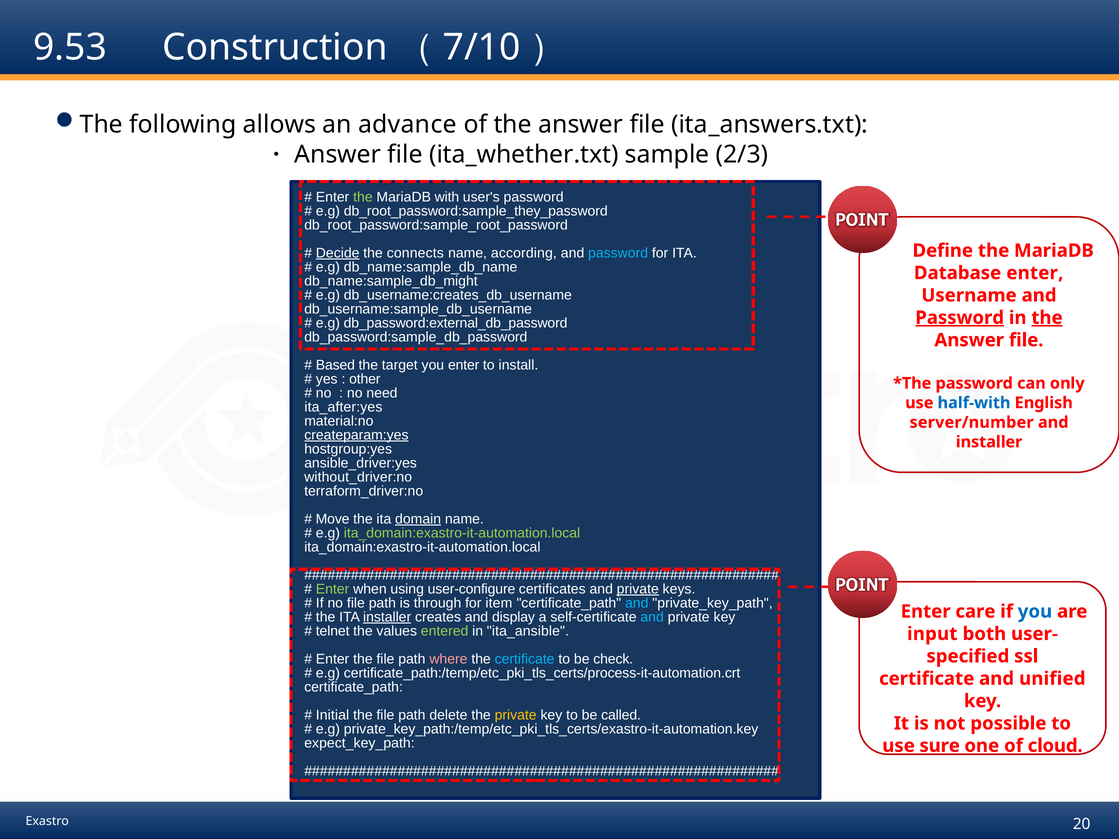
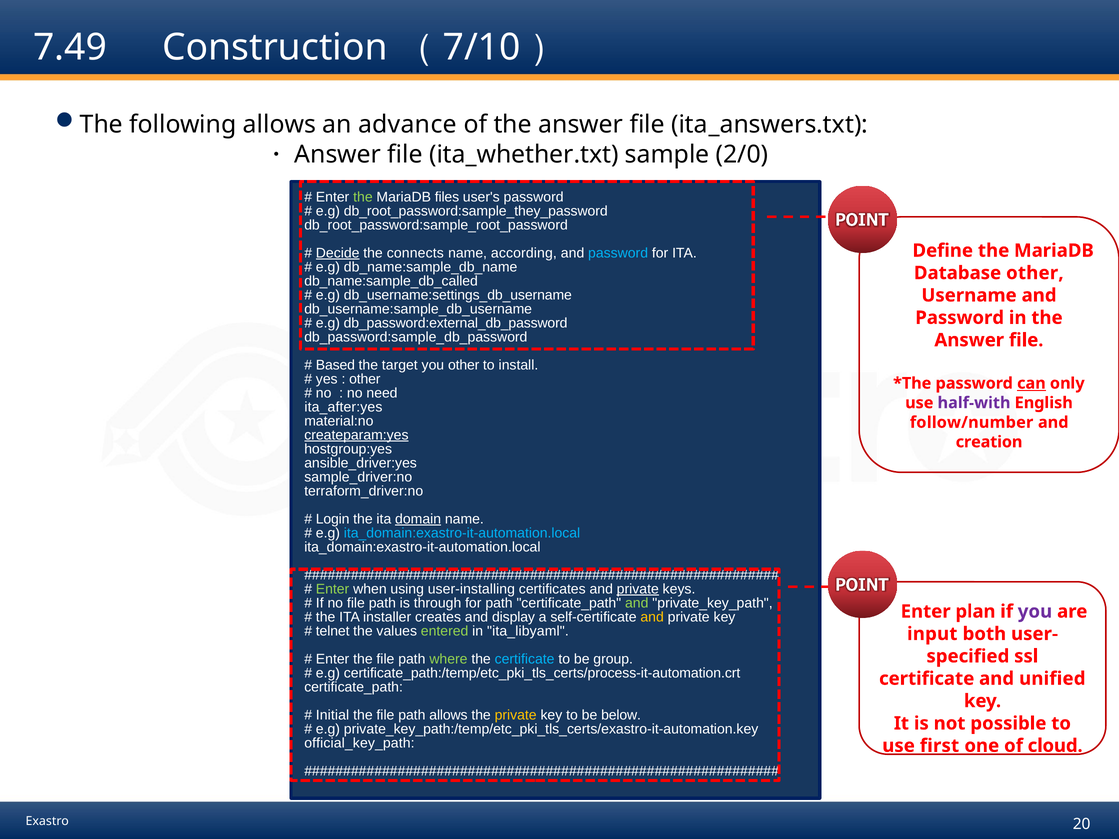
9.53: 9.53 -> 7.49
2/3: 2/3 -> 2/0
with: with -> files
Database enter: enter -> other
db_name:sample_db_might: db_name:sample_db_might -> db_name:sample_db_called
db_username:creates_db_username: db_username:creates_db_username -> db_username:settings_db_username
Password at (960, 318) underline: present -> none
the at (1047, 318) underline: present -> none
you enter: enter -> other
can underline: none -> present
half-with colour: blue -> purple
server/number: server/number -> follow/number
installer at (989, 442): installer -> creation
without_driver:no: without_driver:no -> sample_driver:no
Move: Move -> Login
ita_domain:exastro-it-automation.local at (462, 533) colour: light green -> light blue
user-configure: user-configure -> user-installing
for item: item -> path
and at (637, 603) colour: light blue -> light green
care: care -> plan
you at (1035, 612) colour: blue -> purple
installer at (387, 617) underline: present -> none
and at (652, 617) colour: light blue -> yellow
ita_ansible: ita_ansible -> ita_libyaml
where colour: pink -> light green
check: check -> group
path delete: delete -> allows
called: called -> below
expect_key_path: expect_key_path -> official_key_path
sure: sure -> first
